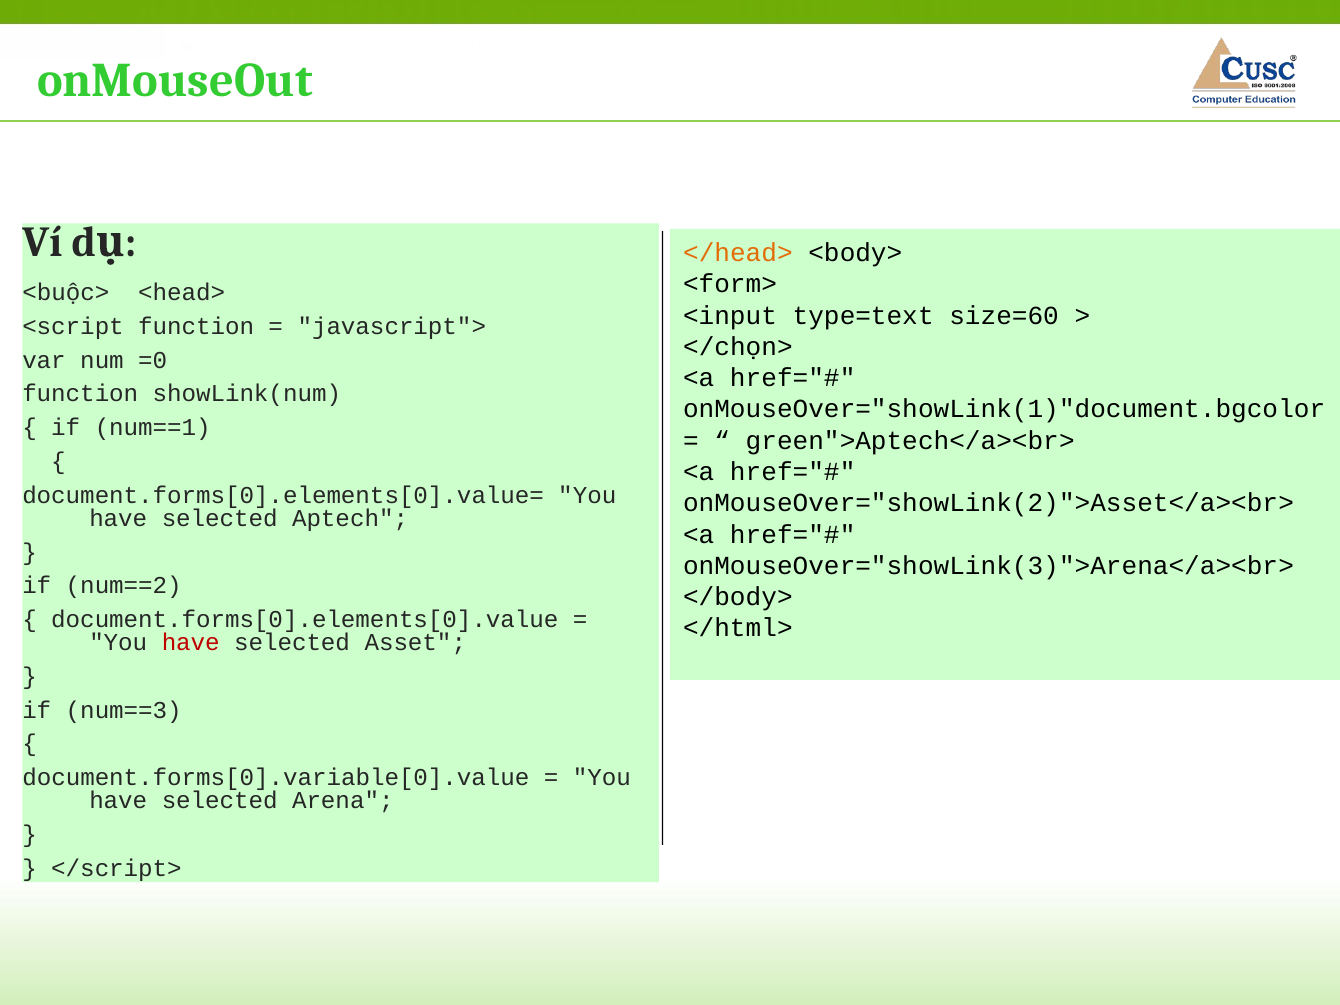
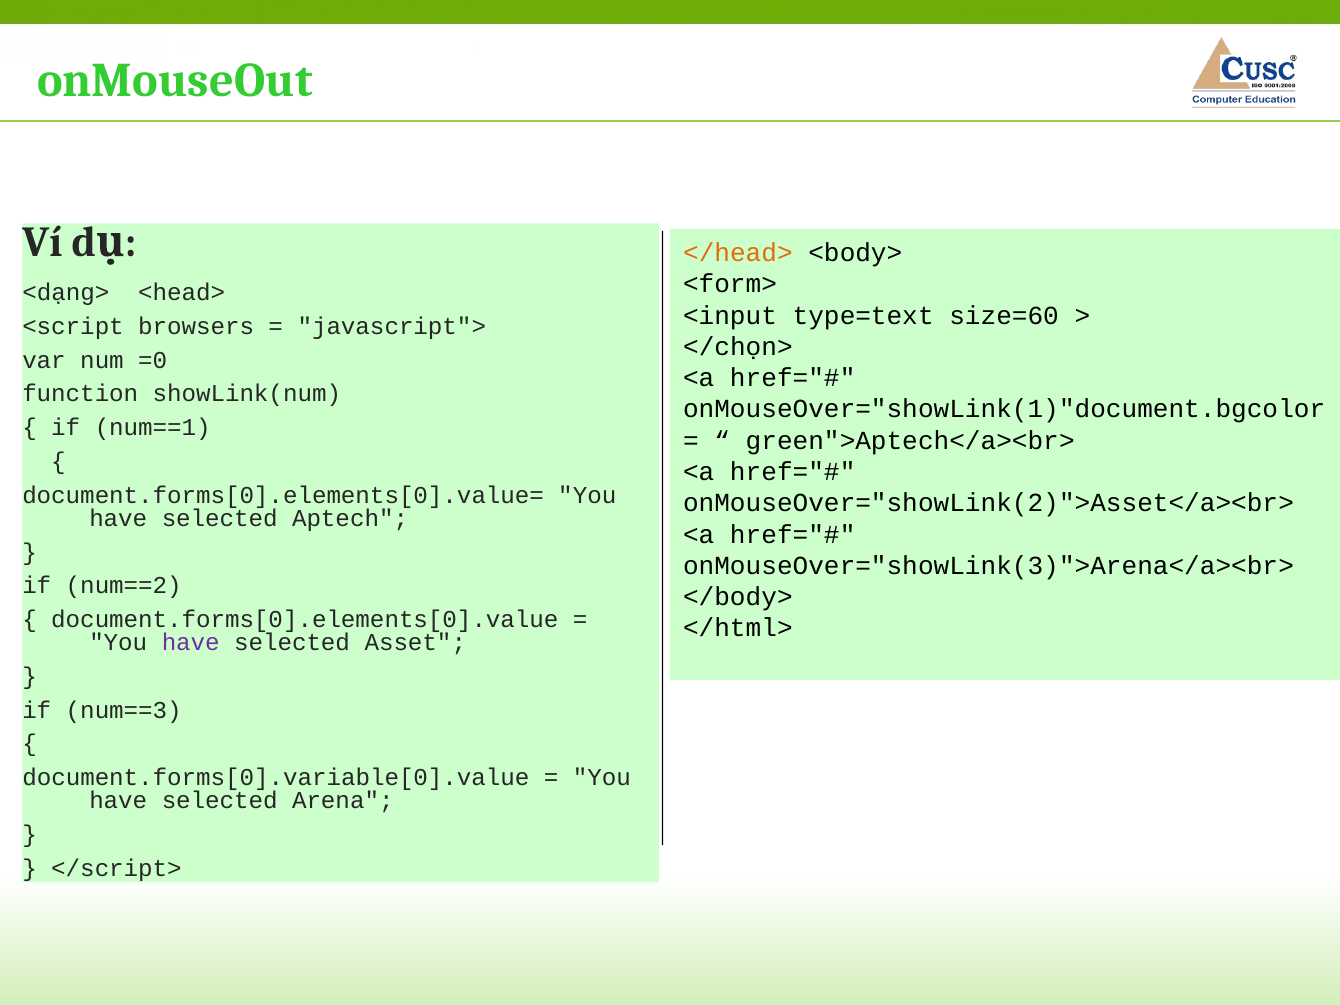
<buộc>: <buộc> -> <dạng>
<script function: function -> browsers
have at (191, 643) colour: red -> purple
